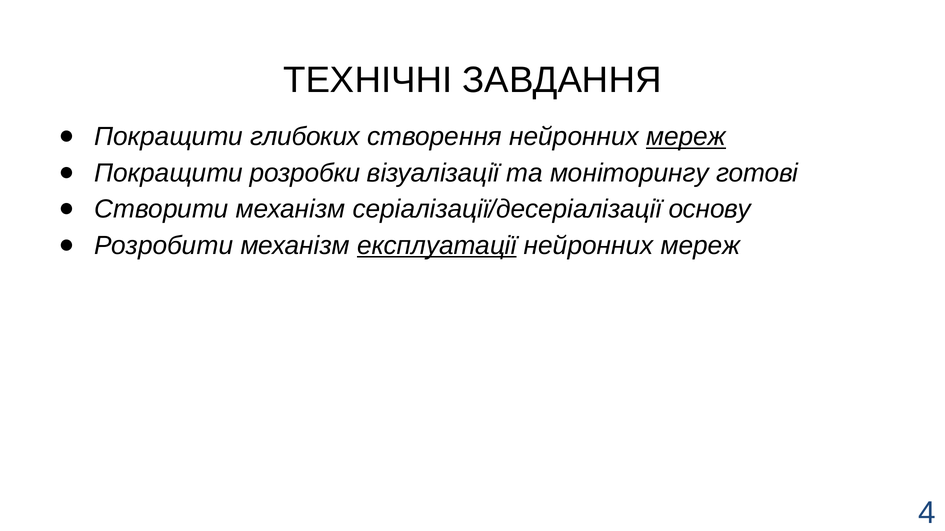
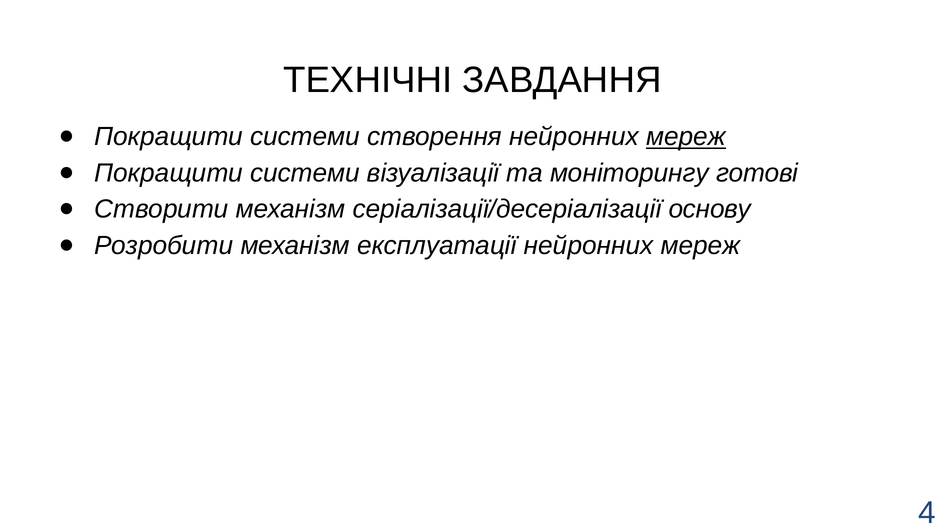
глибоких at (305, 137): глибоких -> системи
розробки at (305, 173): розробки -> системи
експлуатації underline: present -> none
